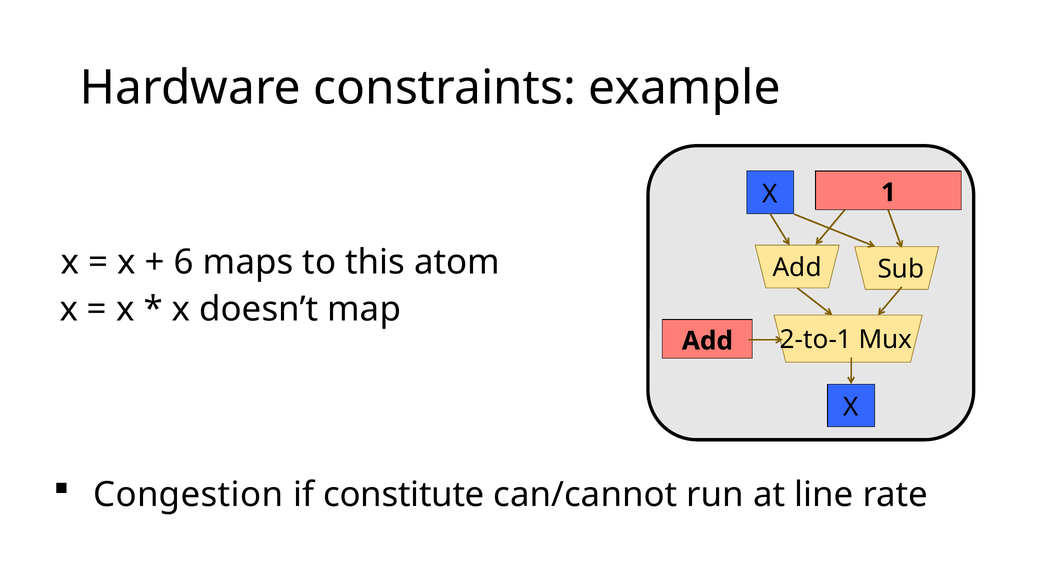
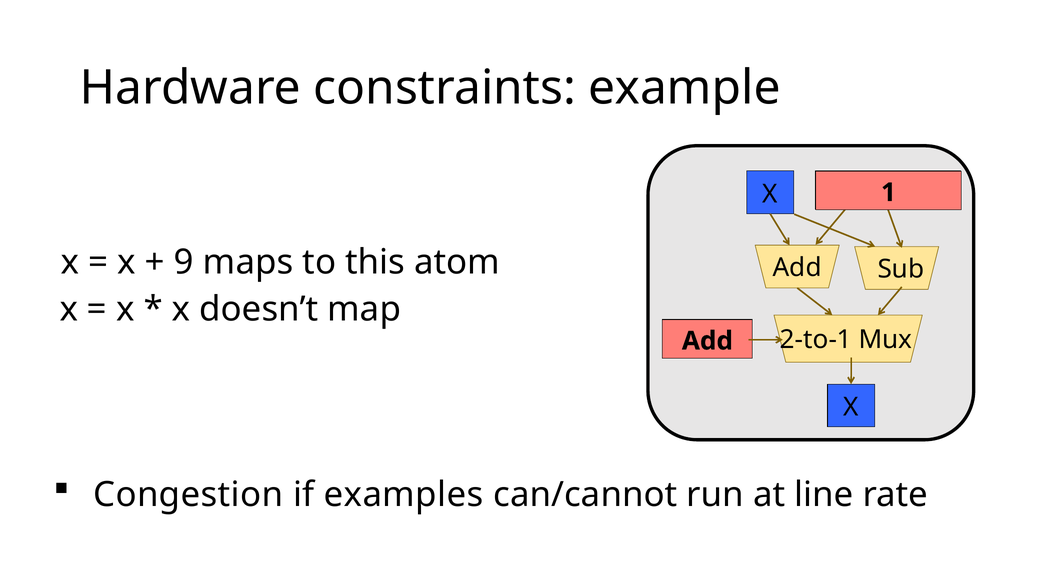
6: 6 -> 9
constitute: constitute -> examples
